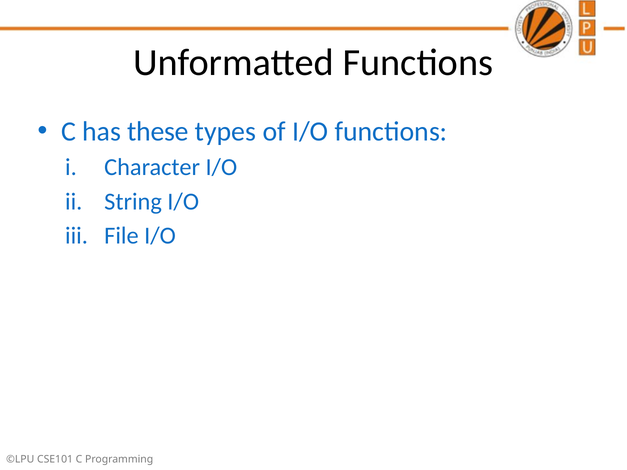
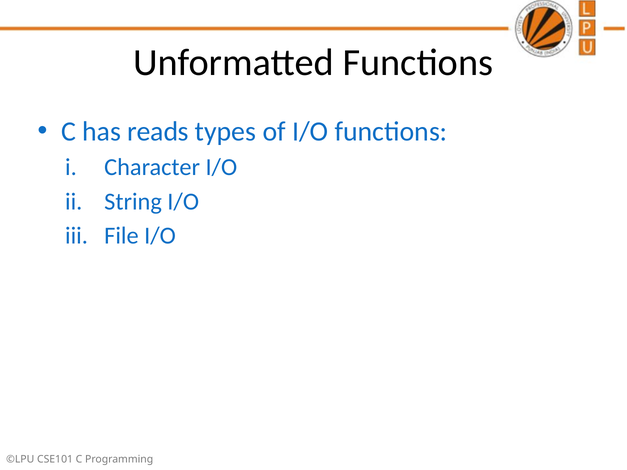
these: these -> reads
